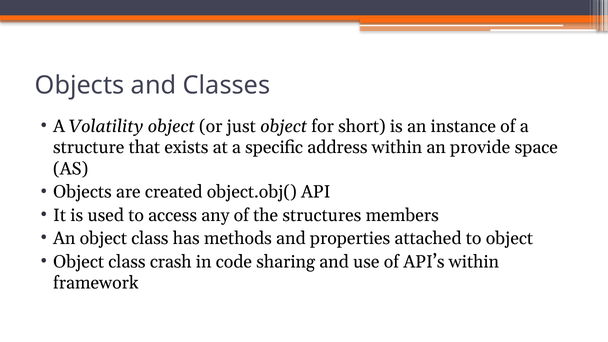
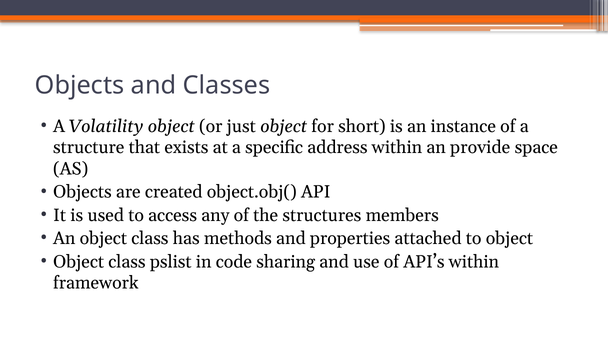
crash: crash -> pslist
